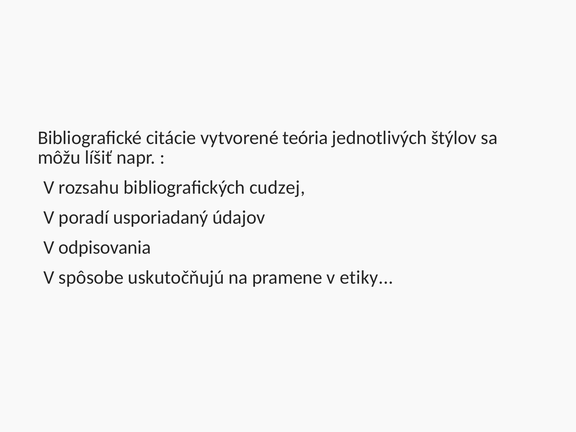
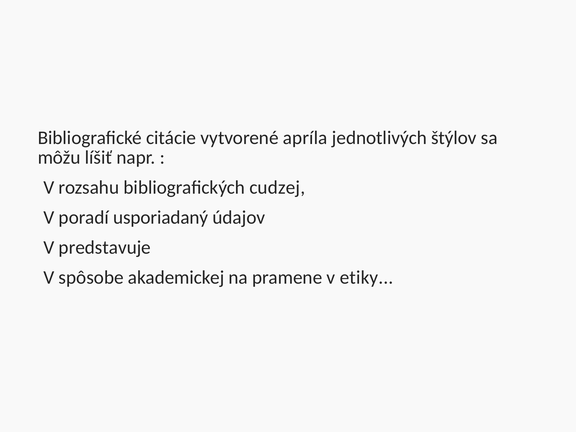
teória: teória -> apríla
odpisovania: odpisovania -> predstavuje
uskutočňujú: uskutočňujú -> akademickej
